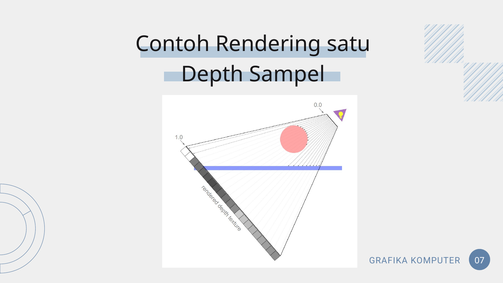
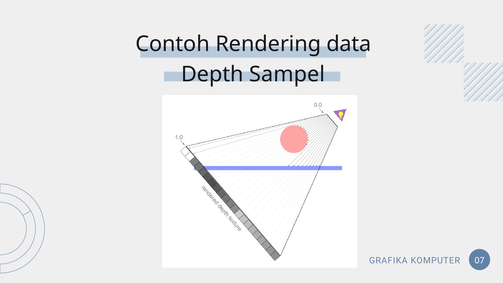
satu: satu -> data
